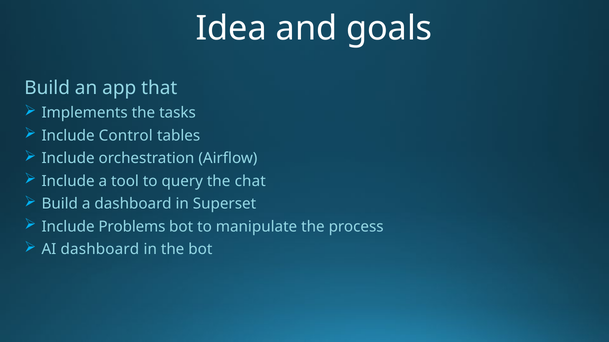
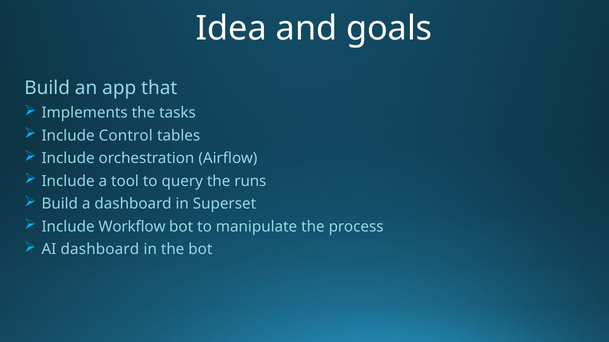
chat: chat -> runs
Problems: Problems -> Workflow
